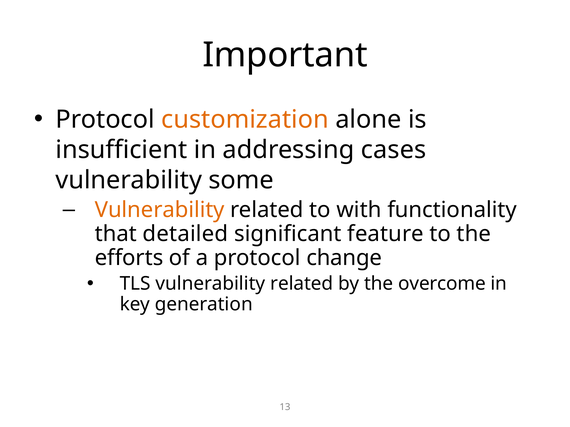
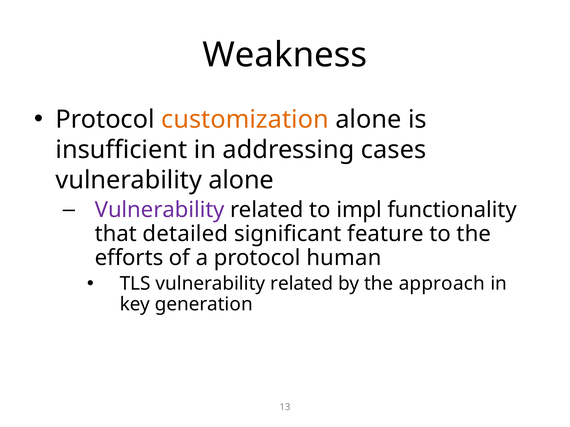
Important: Important -> Weakness
vulnerability some: some -> alone
Vulnerability at (160, 210) colour: orange -> purple
with: with -> impl
change: change -> human
overcome: overcome -> approach
